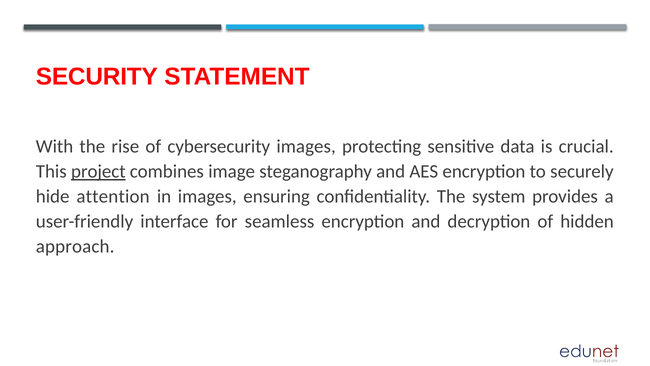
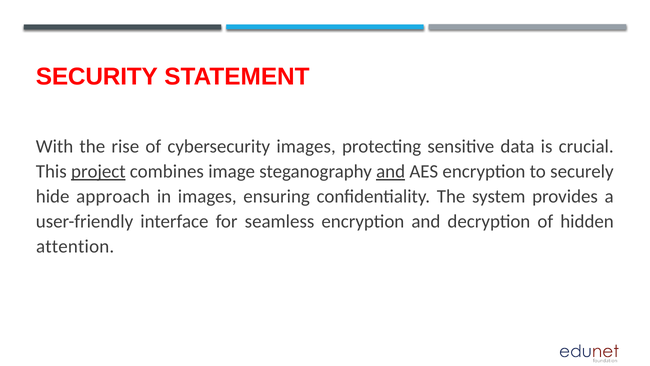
and at (391, 171) underline: none -> present
attention: attention -> approach
approach: approach -> attention
